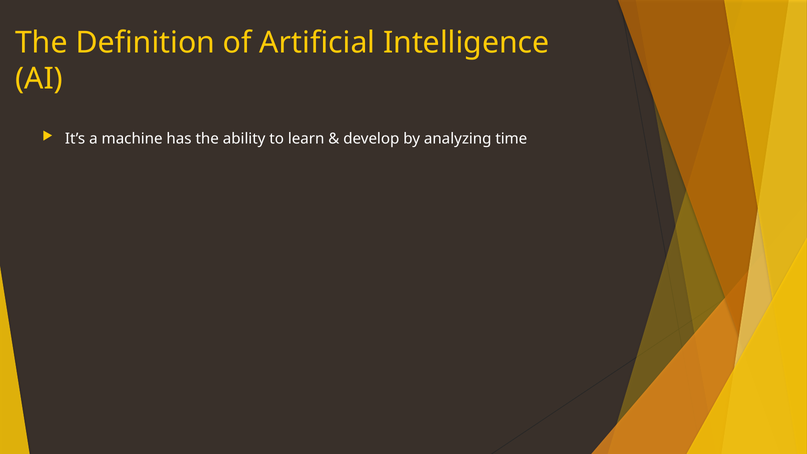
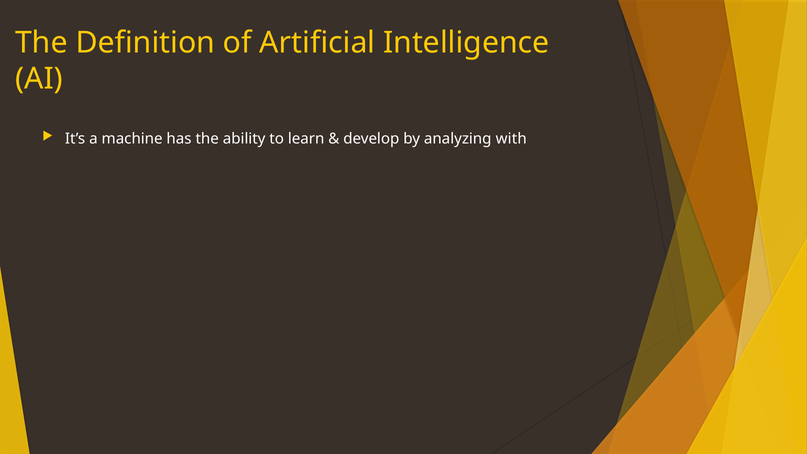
time: time -> with
